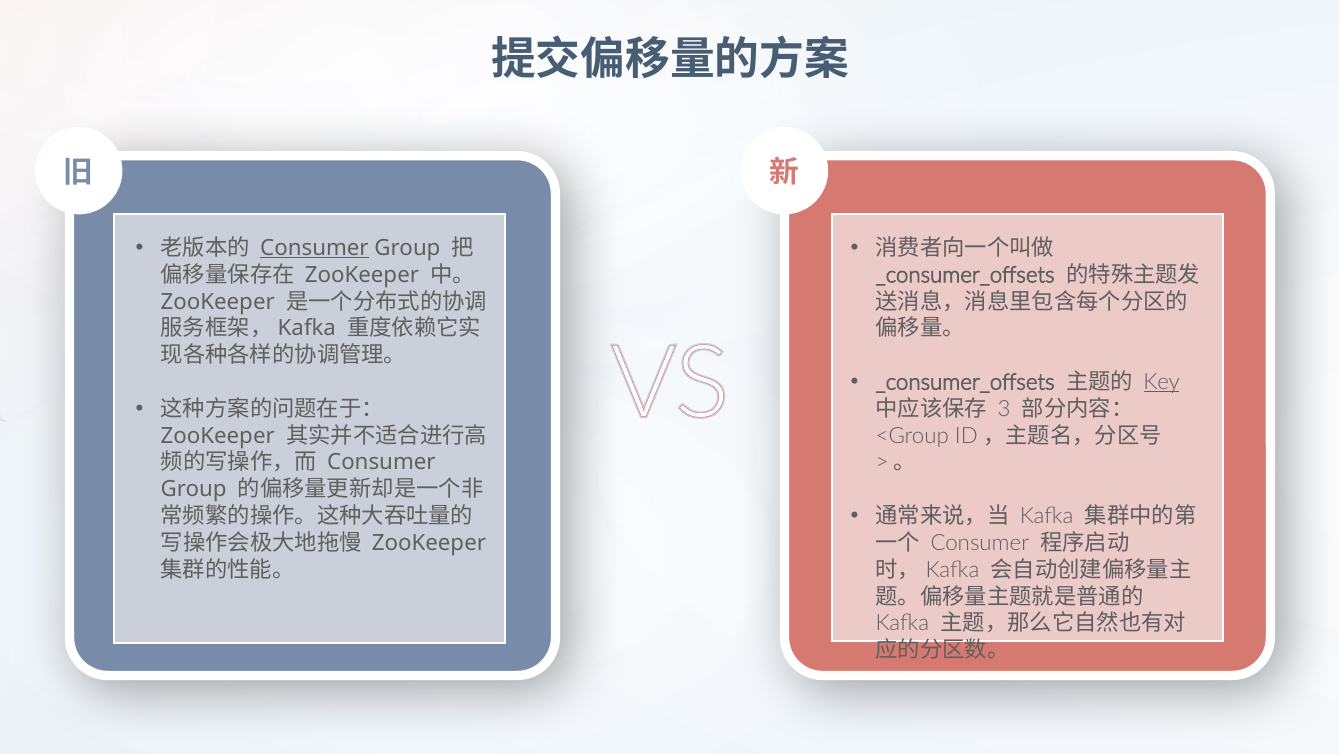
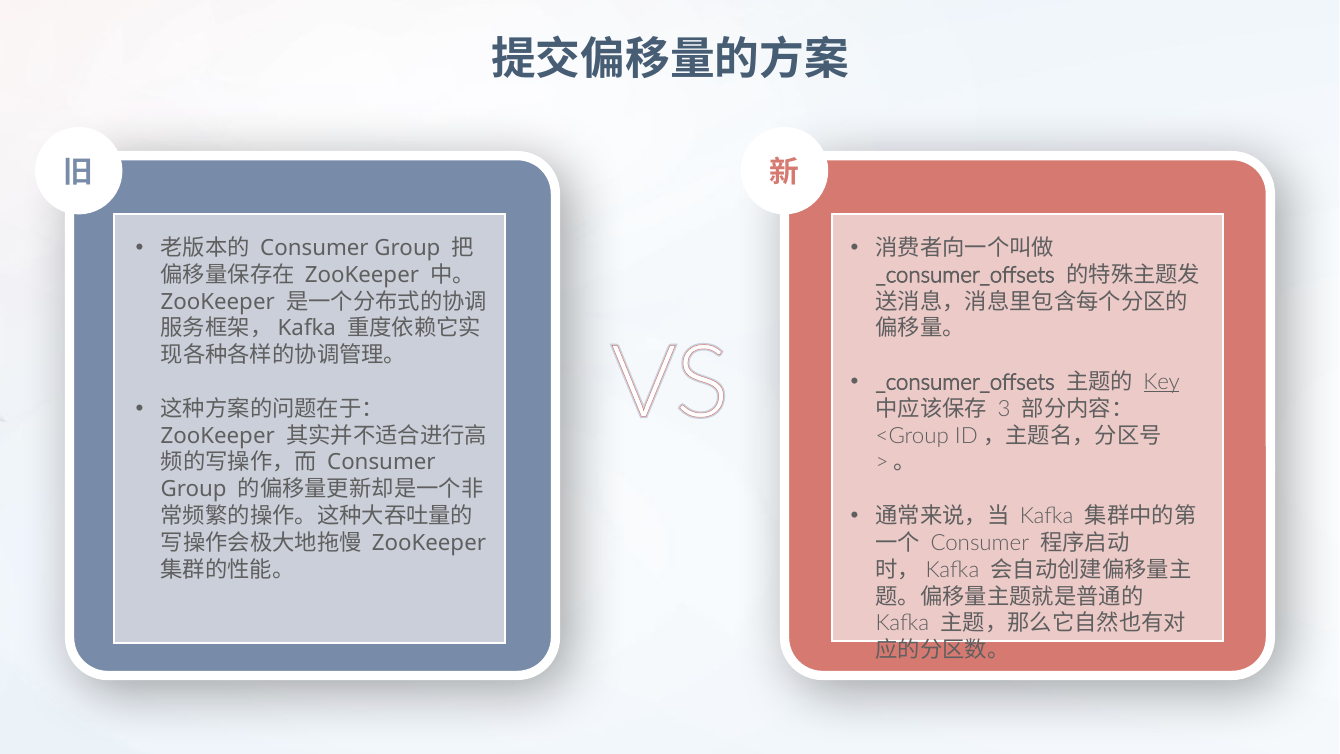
Consumer at (314, 248) underline: present -> none
